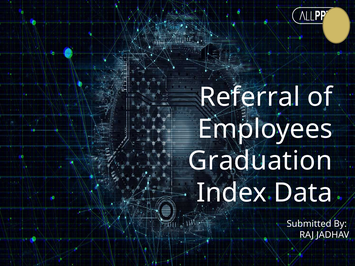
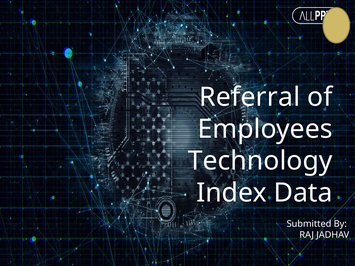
Graduation: Graduation -> Technology
